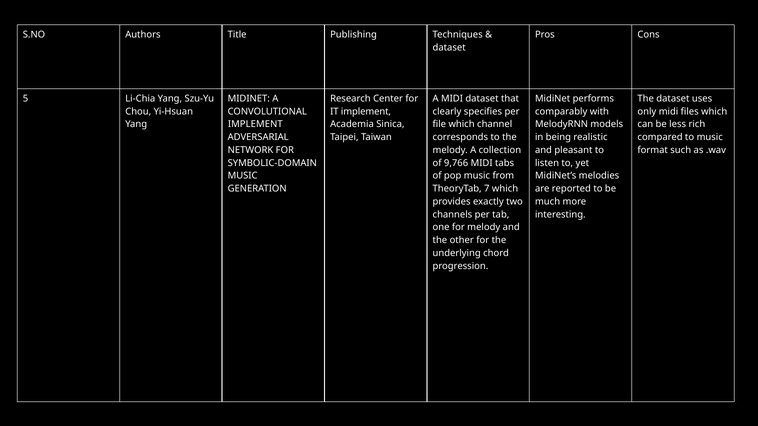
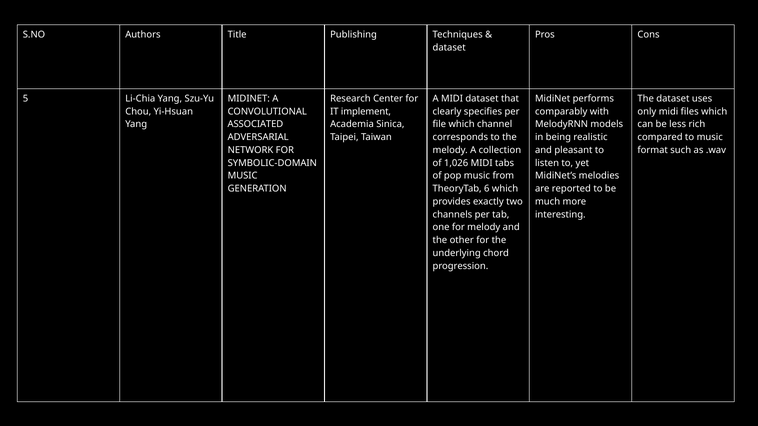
IMPLEMENT at (255, 124): IMPLEMENT -> ASSOCIATED
9,766: 9,766 -> 1,026
7: 7 -> 6
